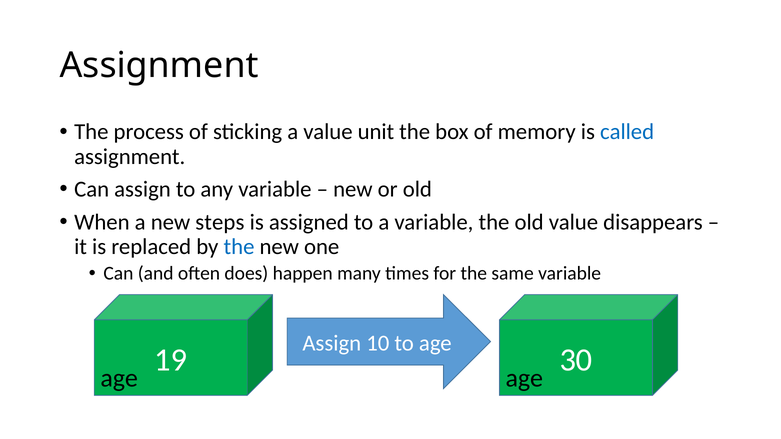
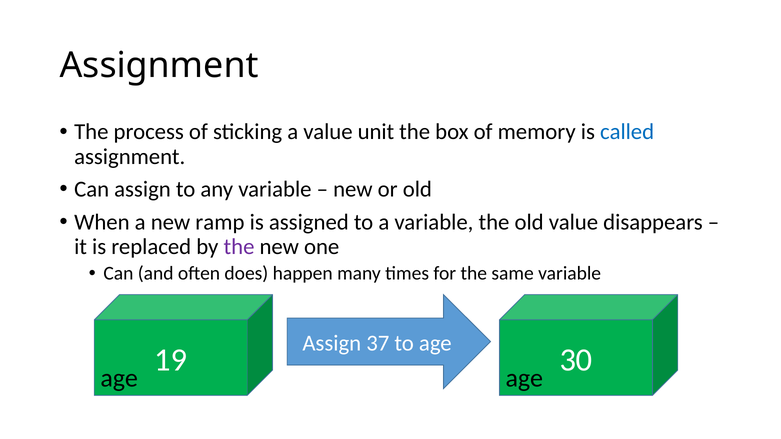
steps: steps -> ramp
the at (239, 247) colour: blue -> purple
10: 10 -> 37
